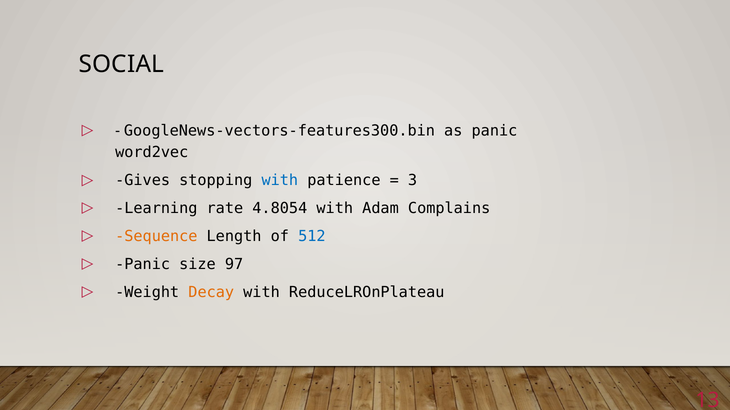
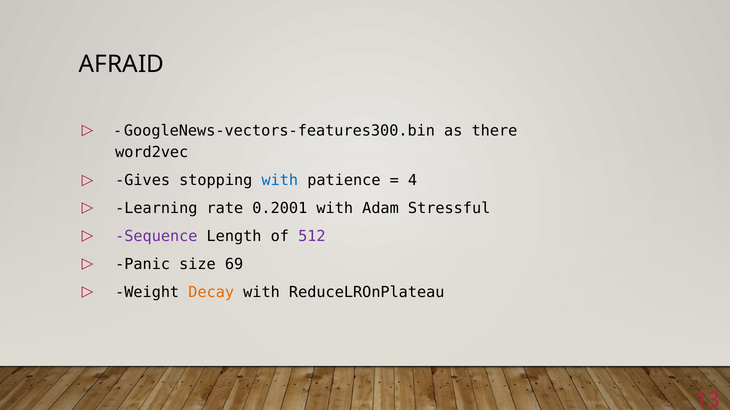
SOCIAL: SOCIAL -> AFRAID
as panic: panic -> there
3: 3 -> 4
4.8054: 4.8054 -> 0.2001
Complains: Complains -> Stressful
Sequence colour: orange -> purple
512 colour: blue -> purple
97: 97 -> 69
